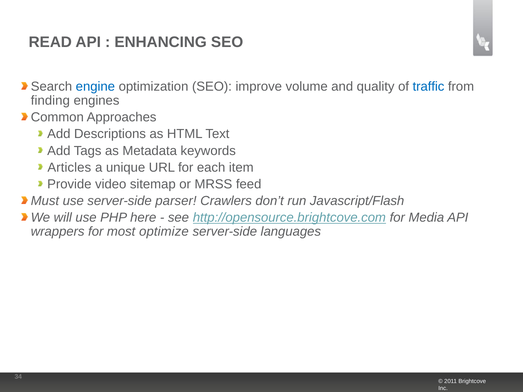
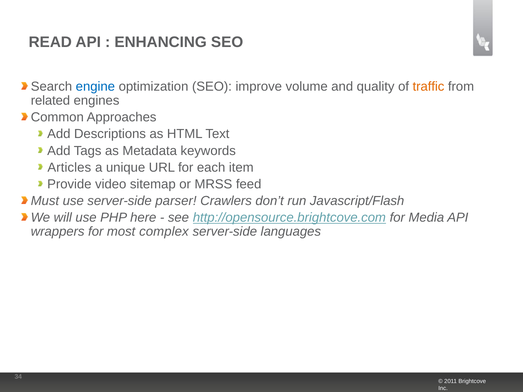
traffic colour: blue -> orange
finding: finding -> related
optimize: optimize -> complex
